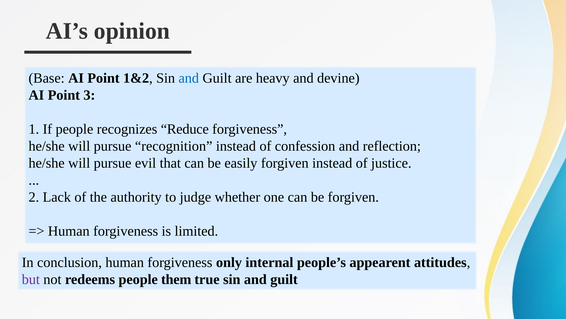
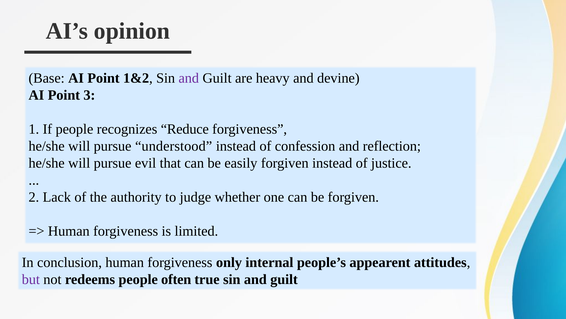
and at (189, 78) colour: blue -> purple
recognition: recognition -> understood
them: them -> often
